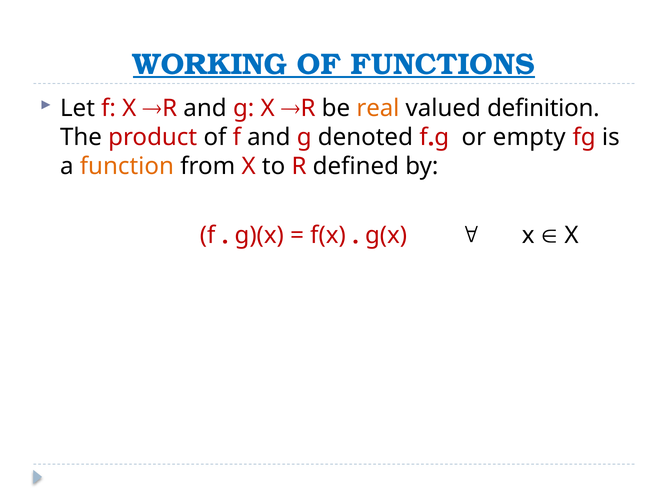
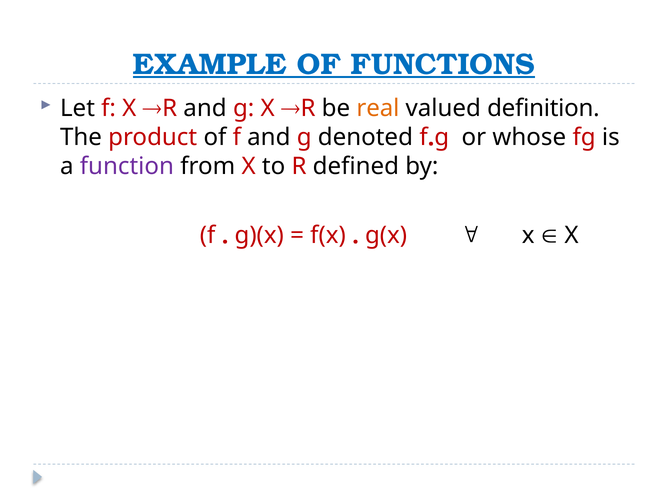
WORKING: WORKING -> EXAMPLE
empty: empty -> whose
function colour: orange -> purple
